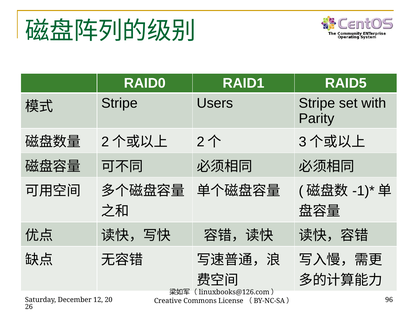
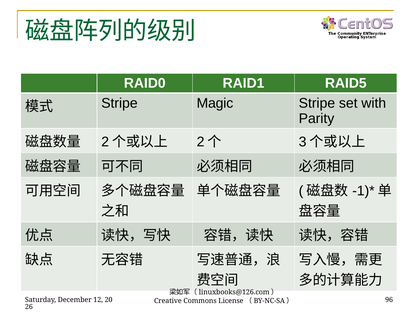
Users: Users -> Magic
